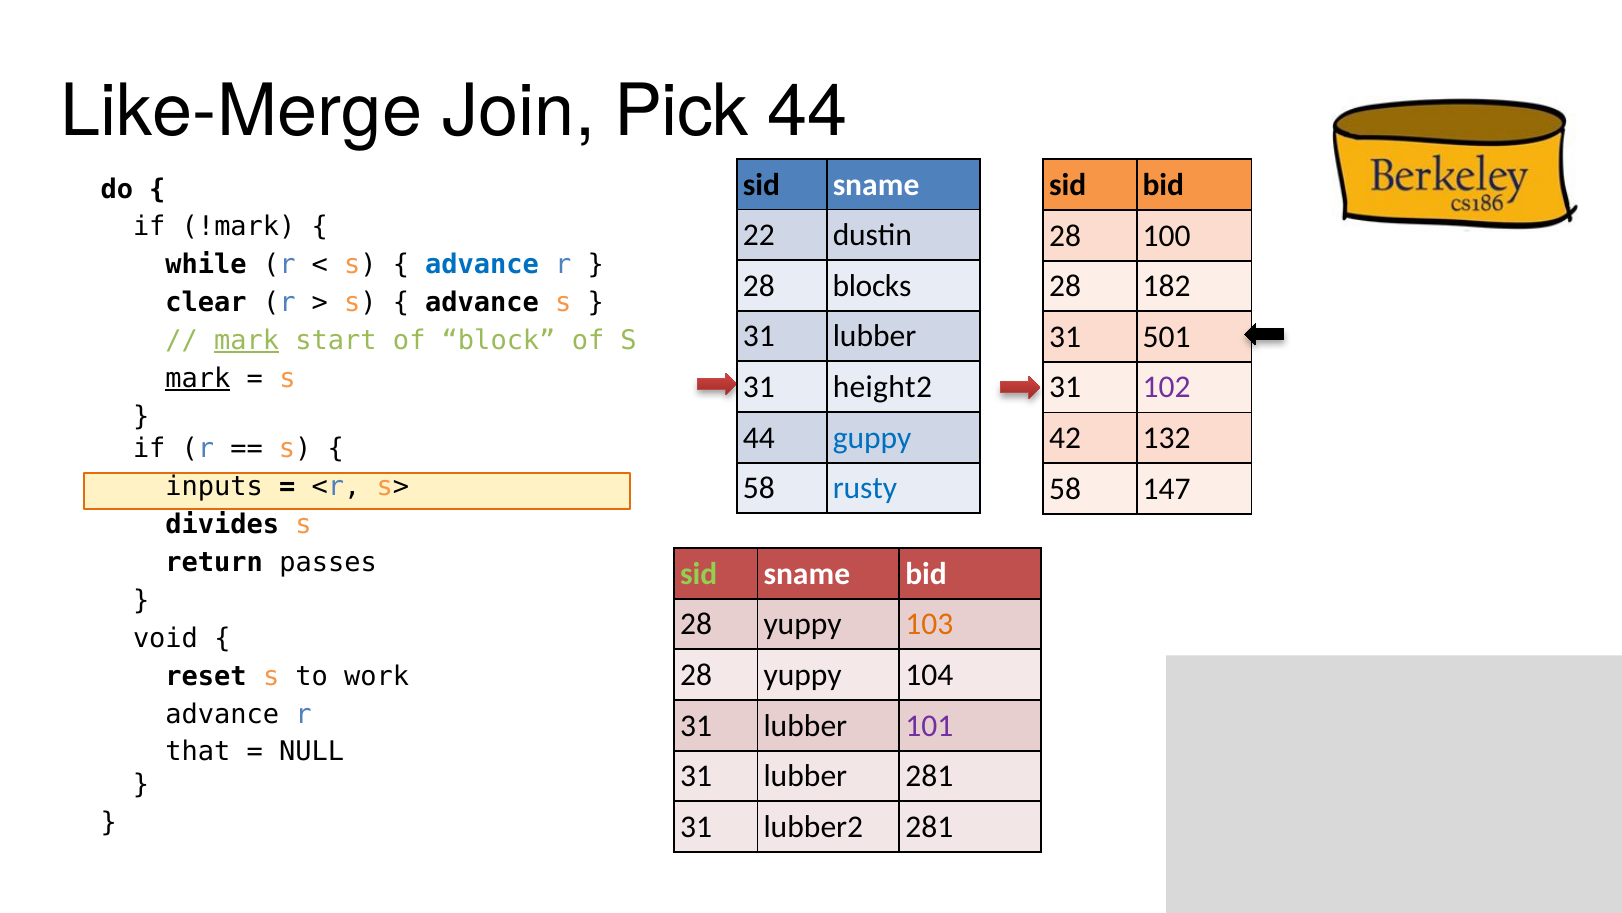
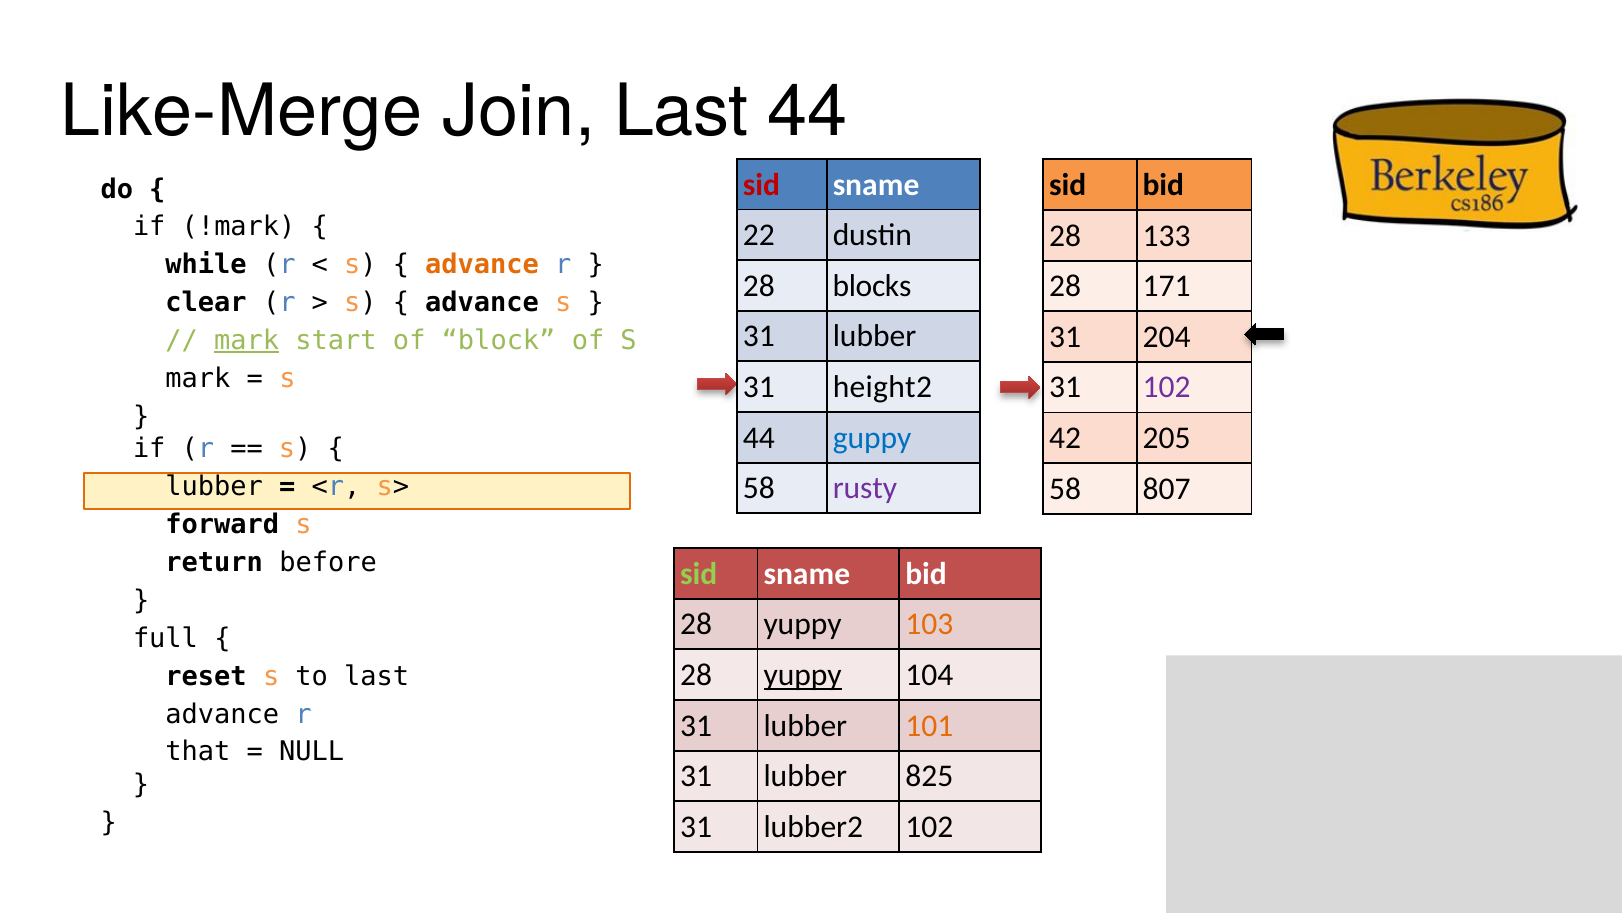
Join Pick: Pick -> Last
sid at (761, 184) colour: black -> red
100: 100 -> 133
advance at (482, 265) colour: blue -> orange
182: 182 -> 171
501: 501 -> 204
mark at (198, 378) underline: present -> none
132: 132 -> 205
inputs at (214, 486): inputs -> lubber
rusty colour: blue -> purple
147: 147 -> 807
divides: divides -> forward
passes: passes -> before
void: void -> full
yuppy at (803, 675) underline: none -> present
to work: work -> last
101 colour: purple -> orange
lubber 281: 281 -> 825
lubber2 281: 281 -> 102
